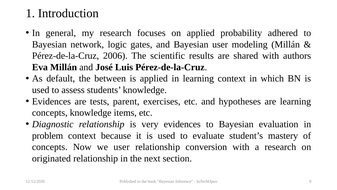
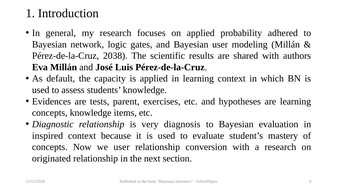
2006: 2006 -> 2038
between: between -> capacity
very evidences: evidences -> diagnosis
problem: problem -> inspired
